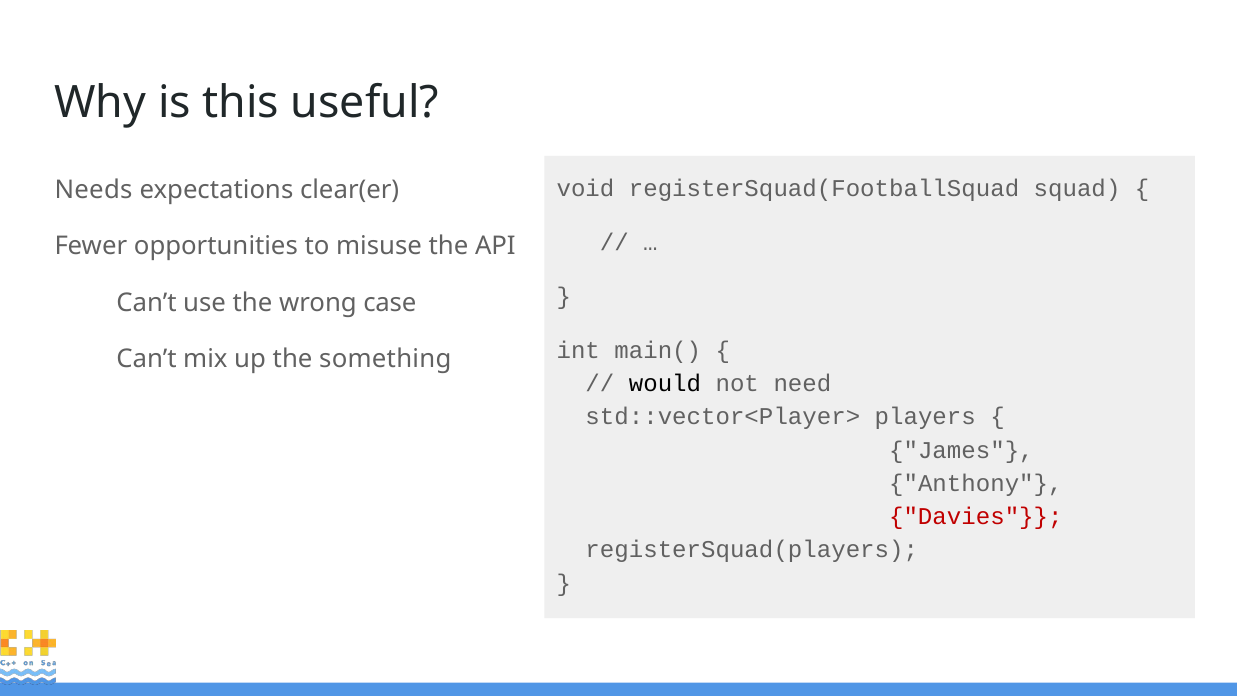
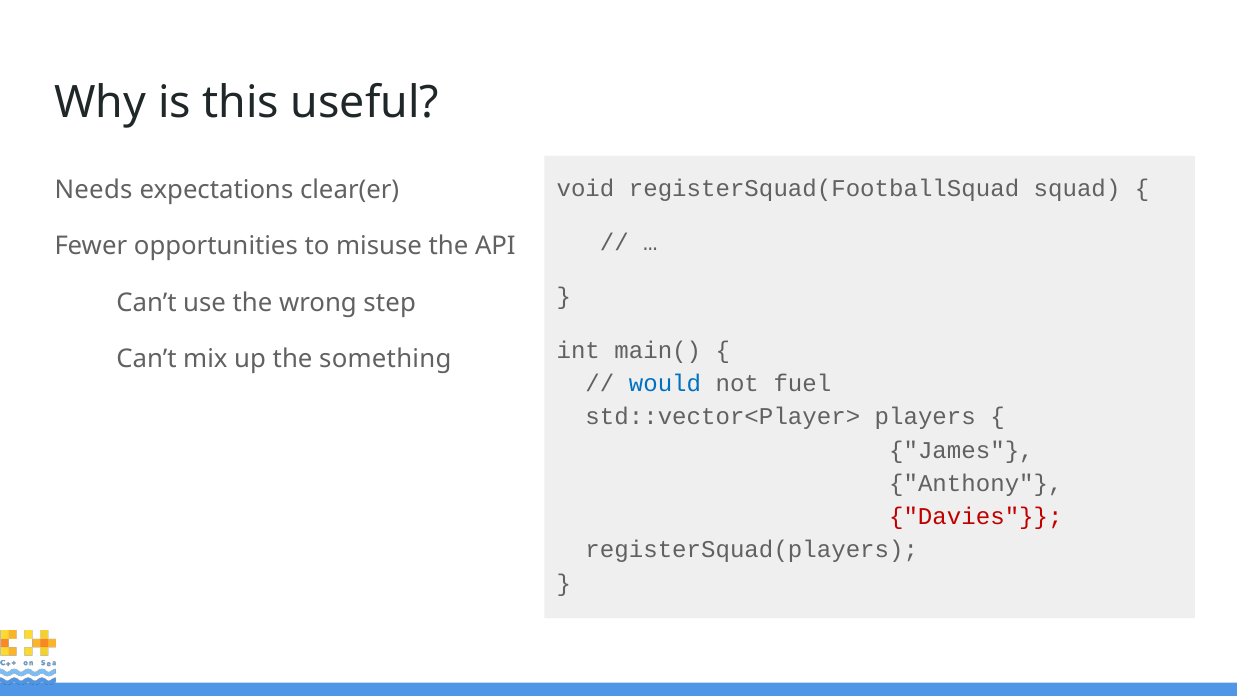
case: case -> step
would colour: black -> blue
need: need -> fuel
